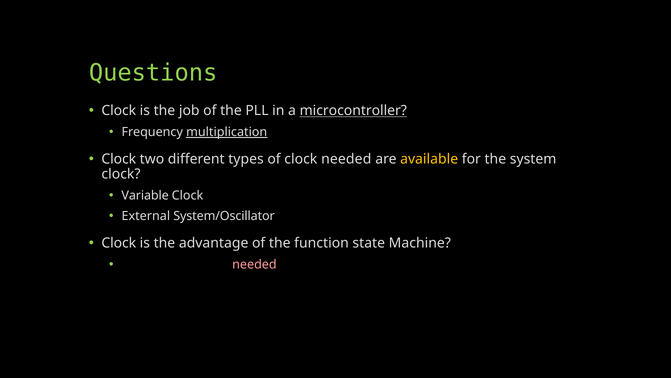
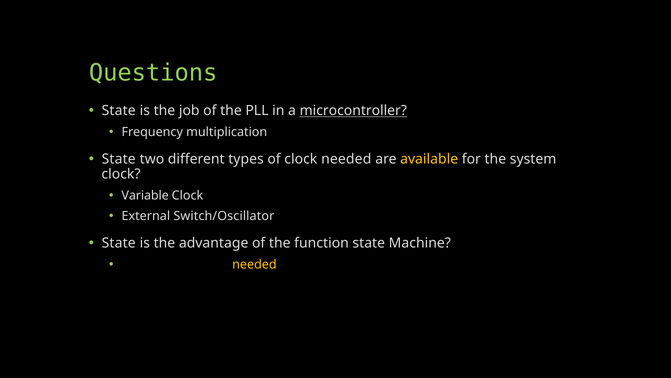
Clock at (119, 111): Clock -> State
multiplication underline: present -> none
Clock at (119, 159): Clock -> State
System/Oscillator: System/Oscillator -> Switch/Oscillator
Clock at (119, 243): Clock -> State
needed at (254, 264) colour: pink -> yellow
